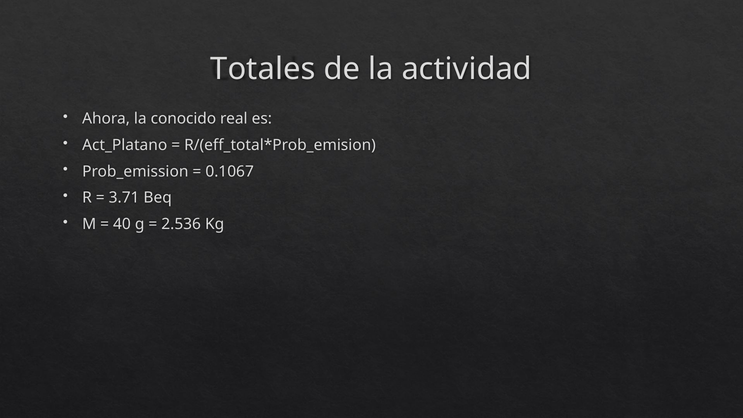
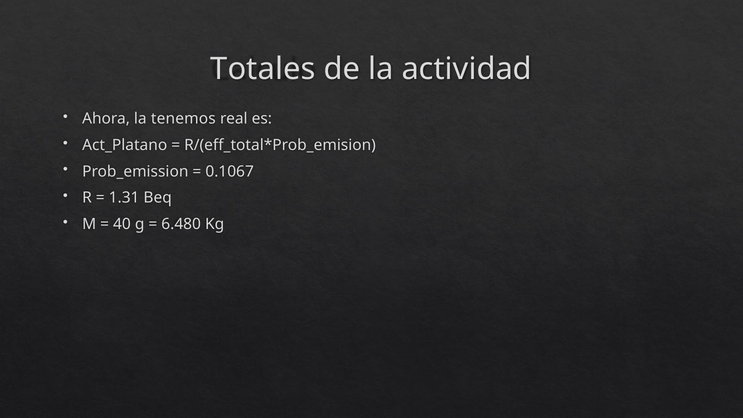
conocido: conocido -> tenemos
3.71: 3.71 -> 1.31
2.536: 2.536 -> 6.480
